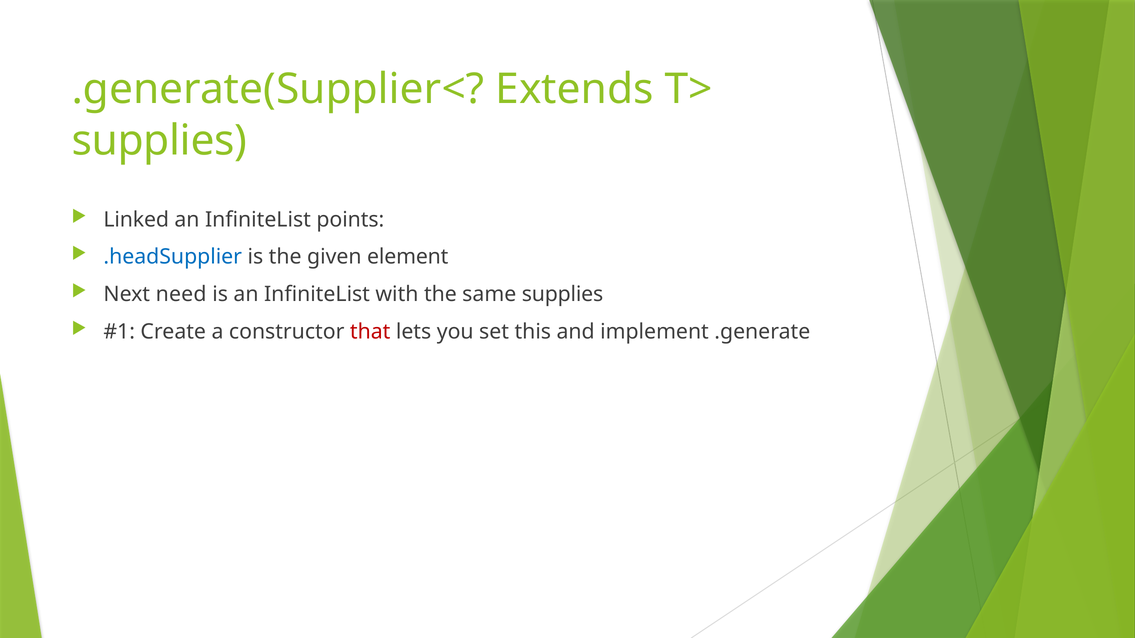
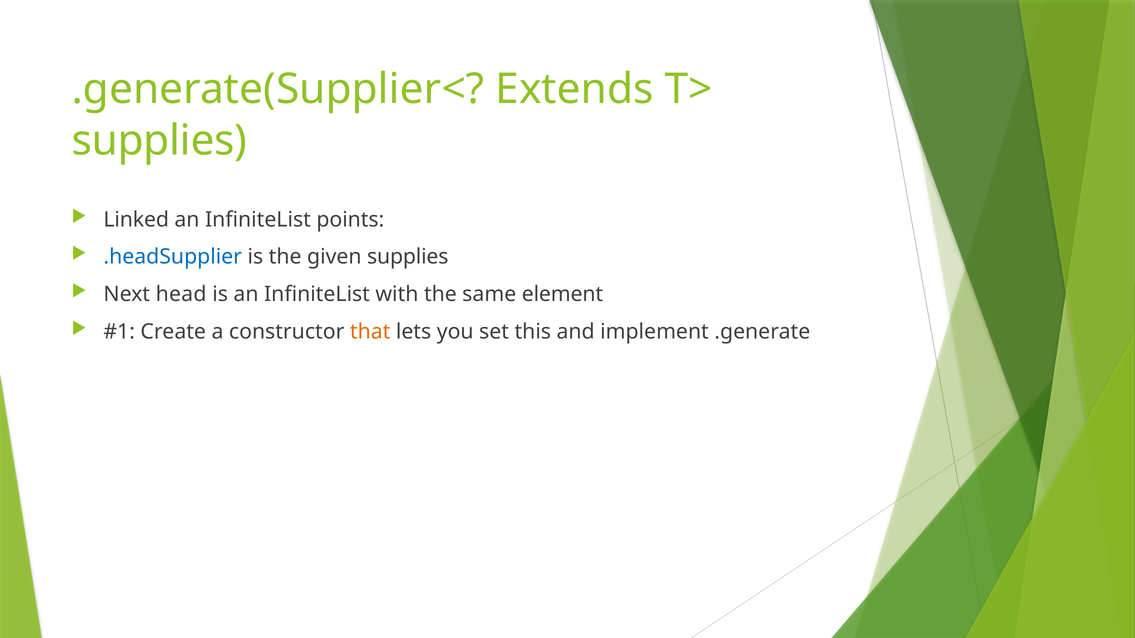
given element: element -> supplies
need: need -> head
same supplies: supplies -> element
that colour: red -> orange
